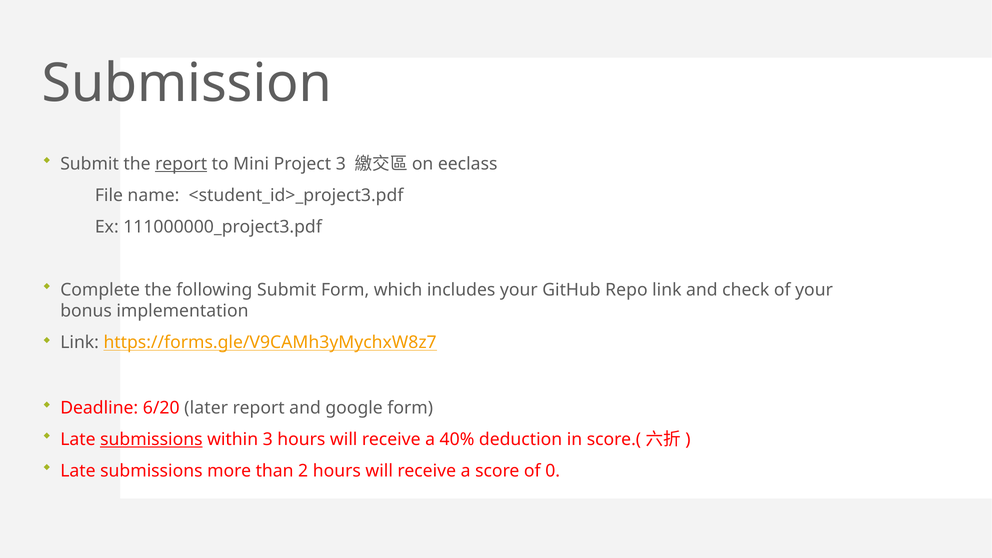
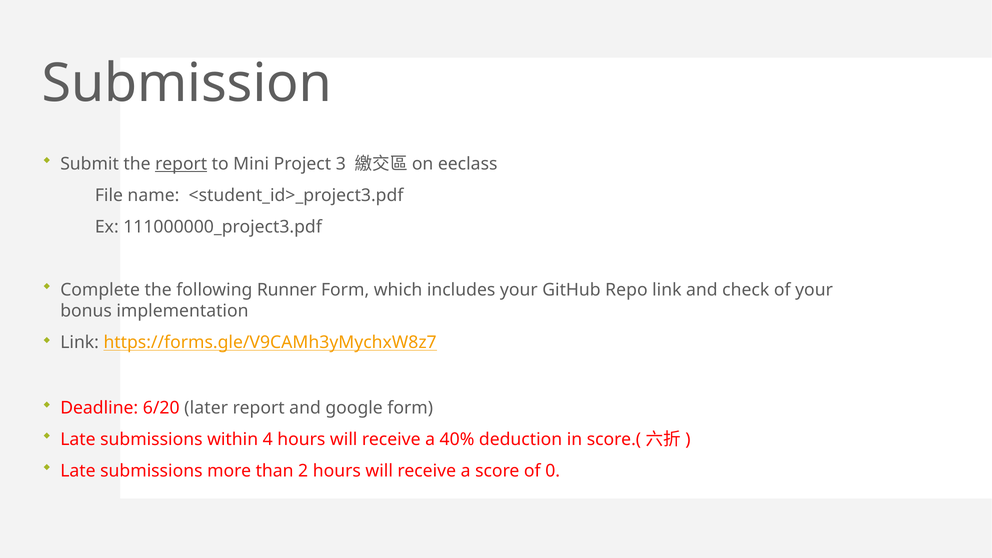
following Submit: Submit -> Runner
submissions at (151, 440) underline: present -> none
within 3: 3 -> 4
